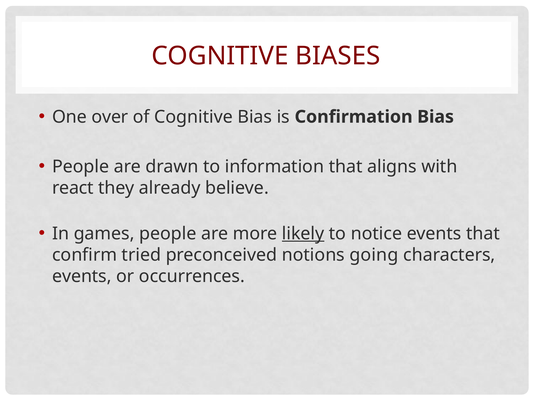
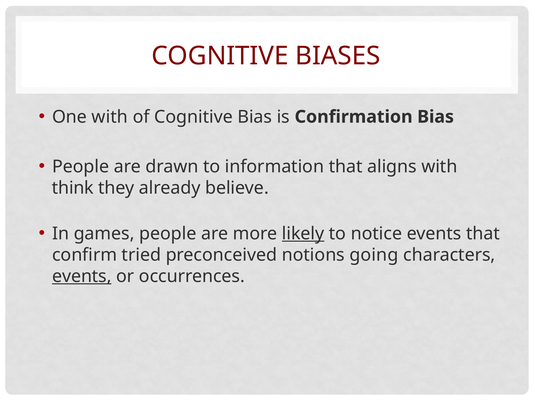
One over: over -> with
react: react -> think
events at (82, 277) underline: none -> present
